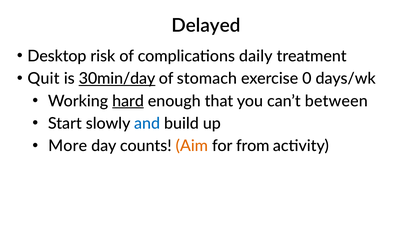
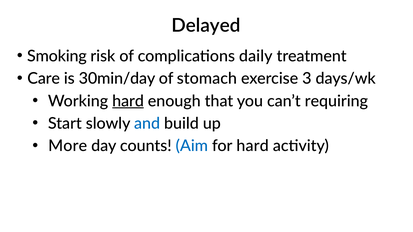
Desktop: Desktop -> Smoking
Quit: Quit -> Care
30min/day underline: present -> none
0: 0 -> 3
between: between -> requiring
Aim colour: orange -> blue
for from: from -> hard
